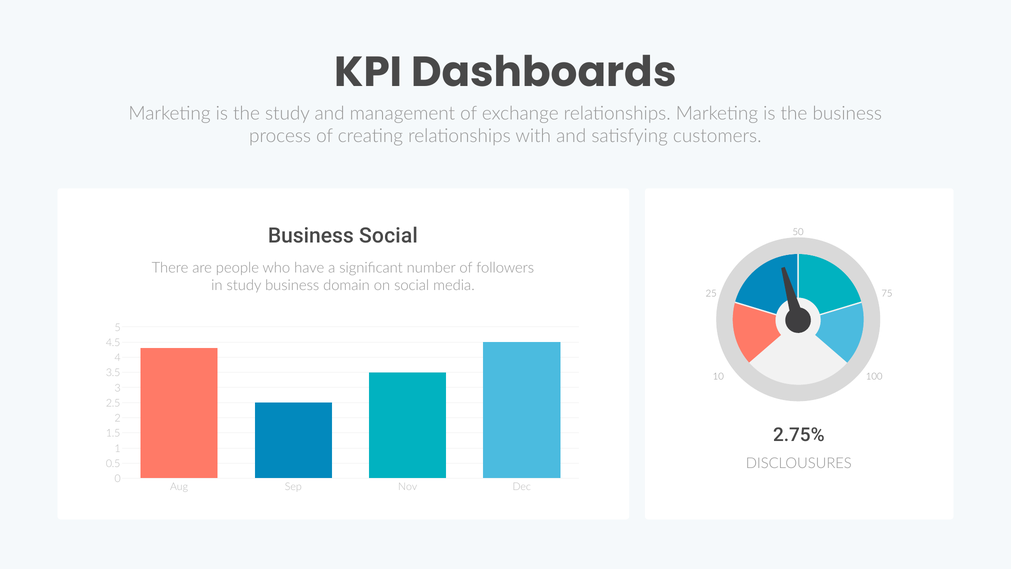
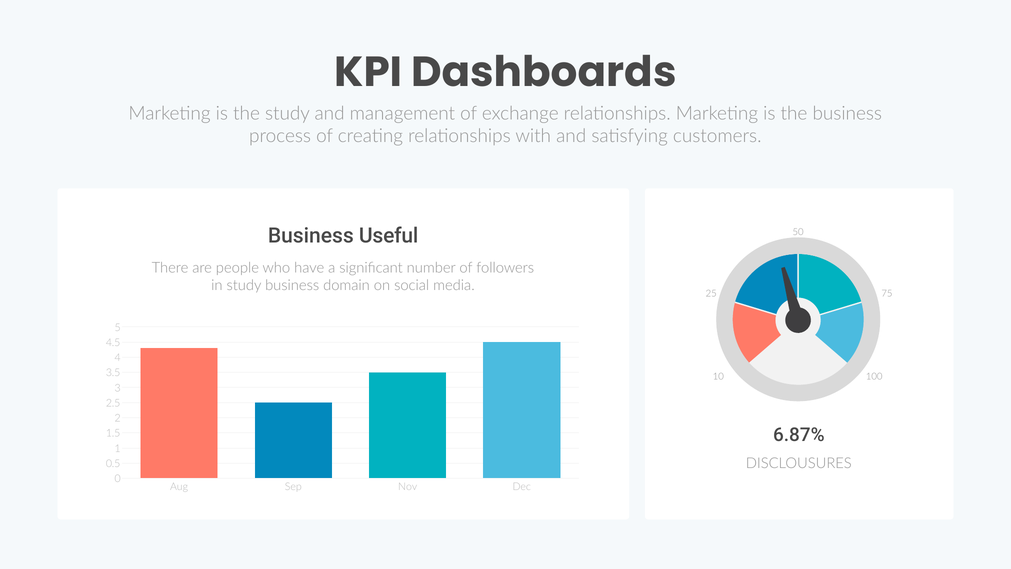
Business Social: Social -> Useful
2.75%: 2.75% -> 6.87%
